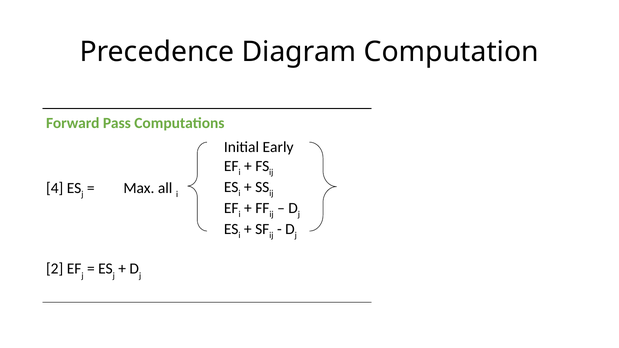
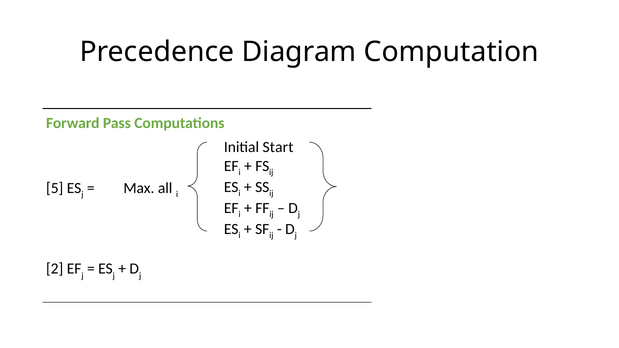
Early: Early -> Start
4: 4 -> 5
